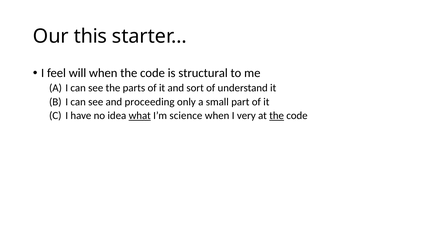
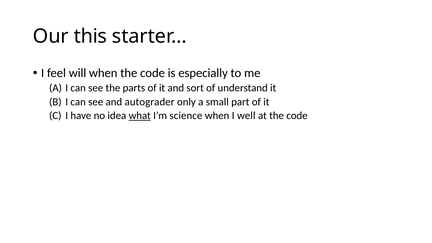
structural: structural -> especially
proceeding: proceeding -> autograder
very: very -> well
the at (277, 116) underline: present -> none
